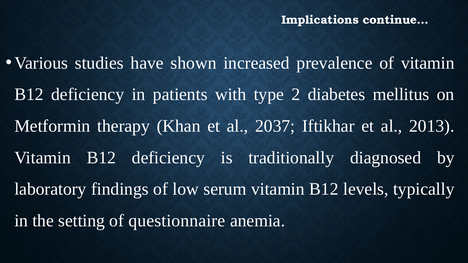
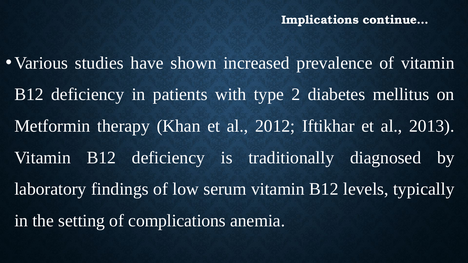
2037: 2037 -> 2012
questionnaire: questionnaire -> complications
